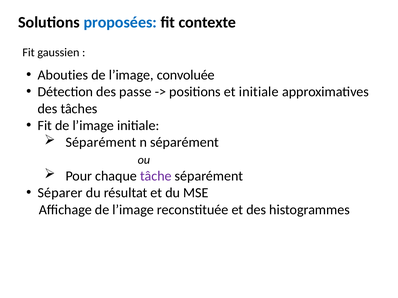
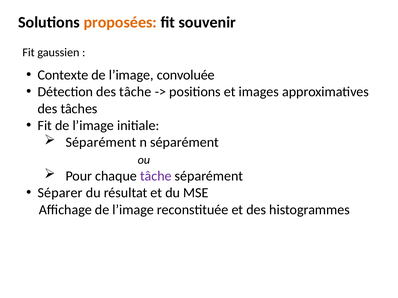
proposées colour: blue -> orange
contexte: contexte -> souvenir
Abouties: Abouties -> Contexte
des passe: passe -> tâche
et initiale: initiale -> images
